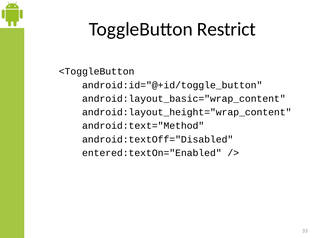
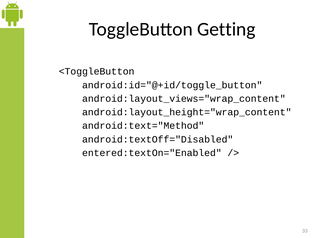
Restrict: Restrict -> Getting
android:layout_basic="wrap_content: android:layout_basic="wrap_content -> android:layout_views="wrap_content
